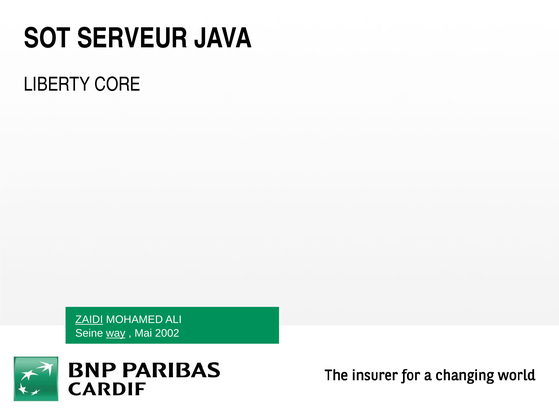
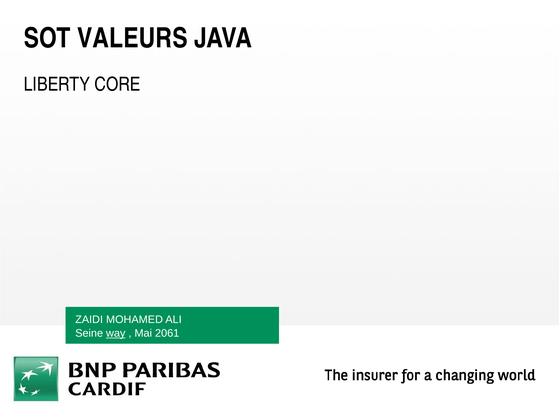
SERVEUR: SERVEUR -> VALEURS
ZAIDI underline: present -> none
2002: 2002 -> 2061
